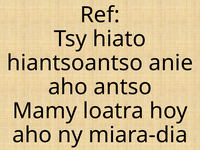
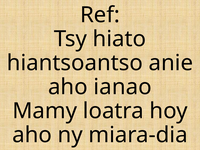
antso: antso -> ianao
